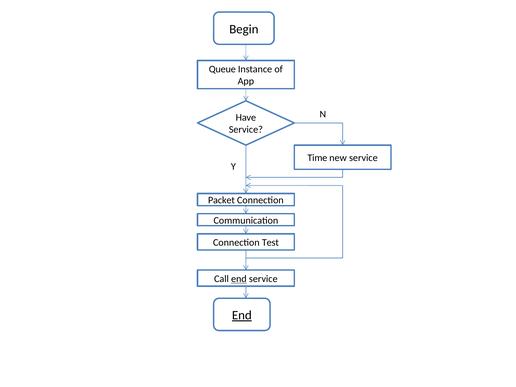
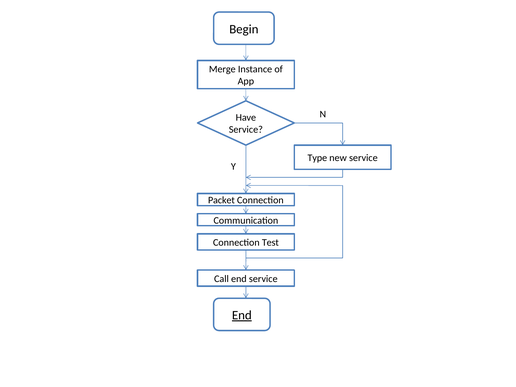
Queue: Queue -> Merge
Time: Time -> Type
end at (239, 279) underline: present -> none
